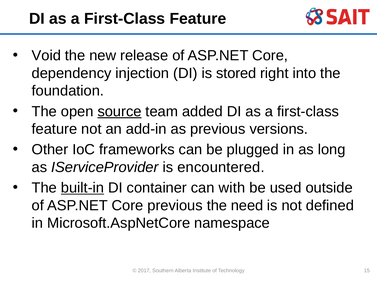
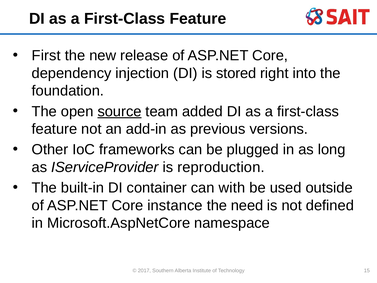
Void: Void -> First
encountered: encountered -> reproduction
built-in underline: present -> none
Core previous: previous -> instance
